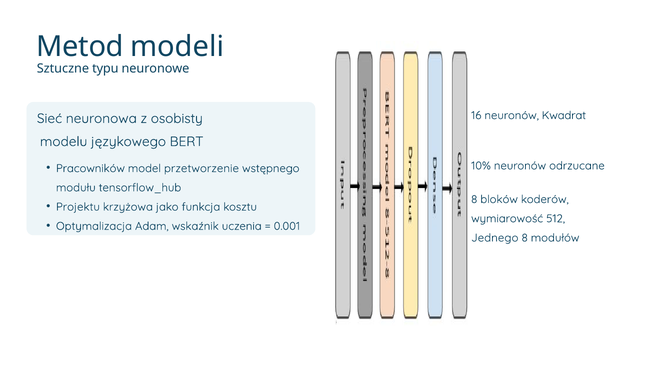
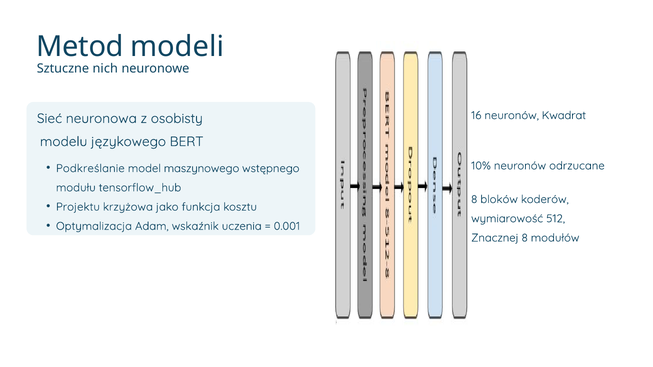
typu: typu -> nich
Pracowników: Pracowników -> Podkreślanie
przetworzenie: przetworzenie -> maszynowego
Jednego: Jednego -> Znacznej
